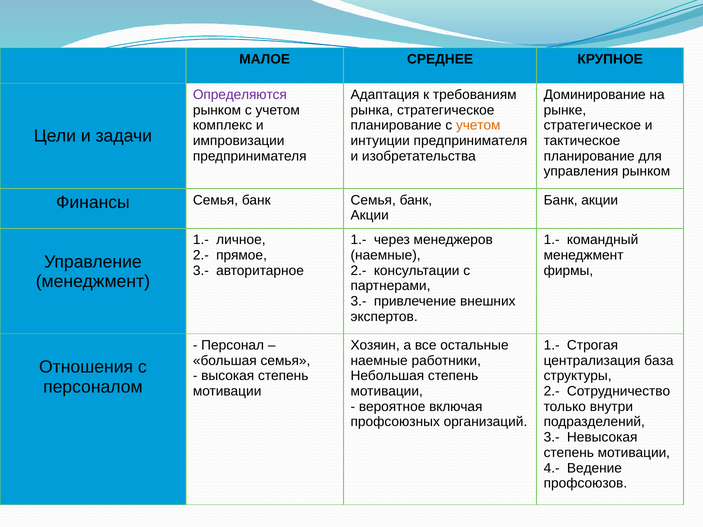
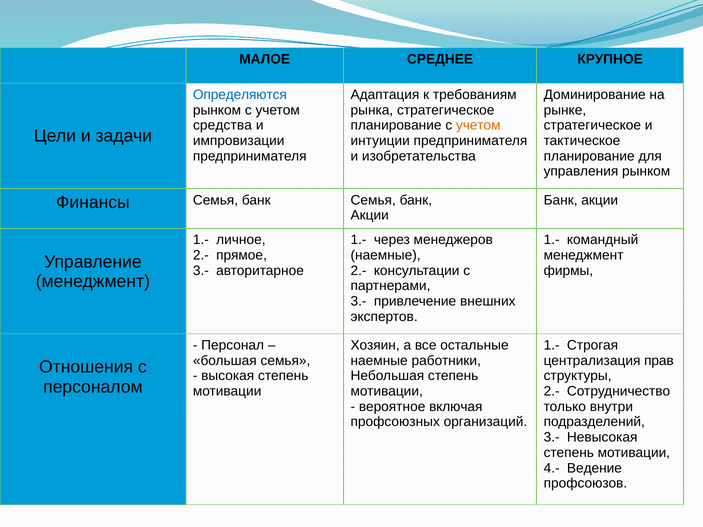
Определяются colour: purple -> blue
комплекс: комплекс -> средства
база: база -> прав
